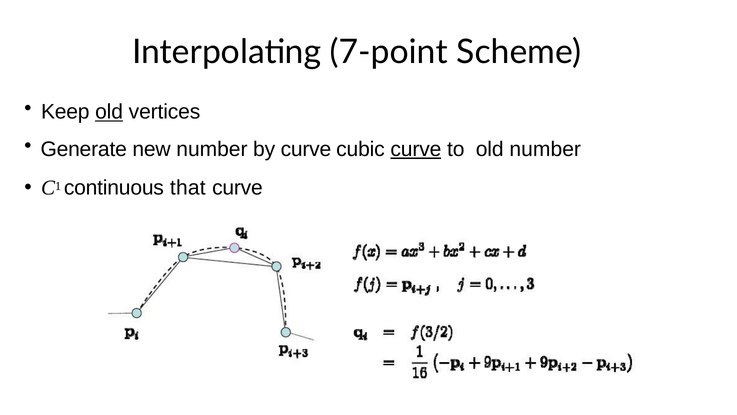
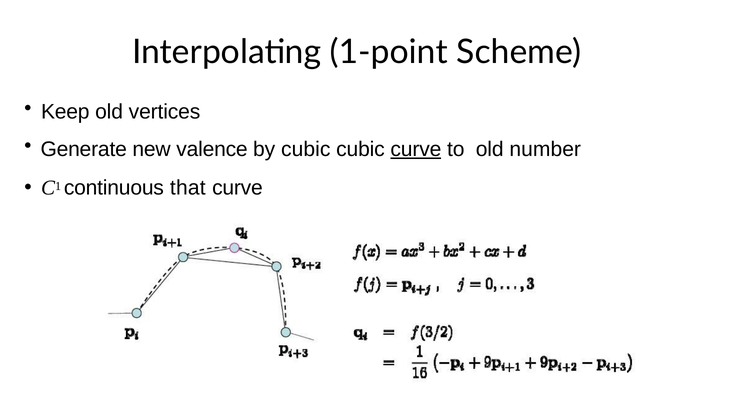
7-point: 7-point -> 1-point
old at (109, 112) underline: present -> none
new number: number -> valence
by curve: curve -> cubic
